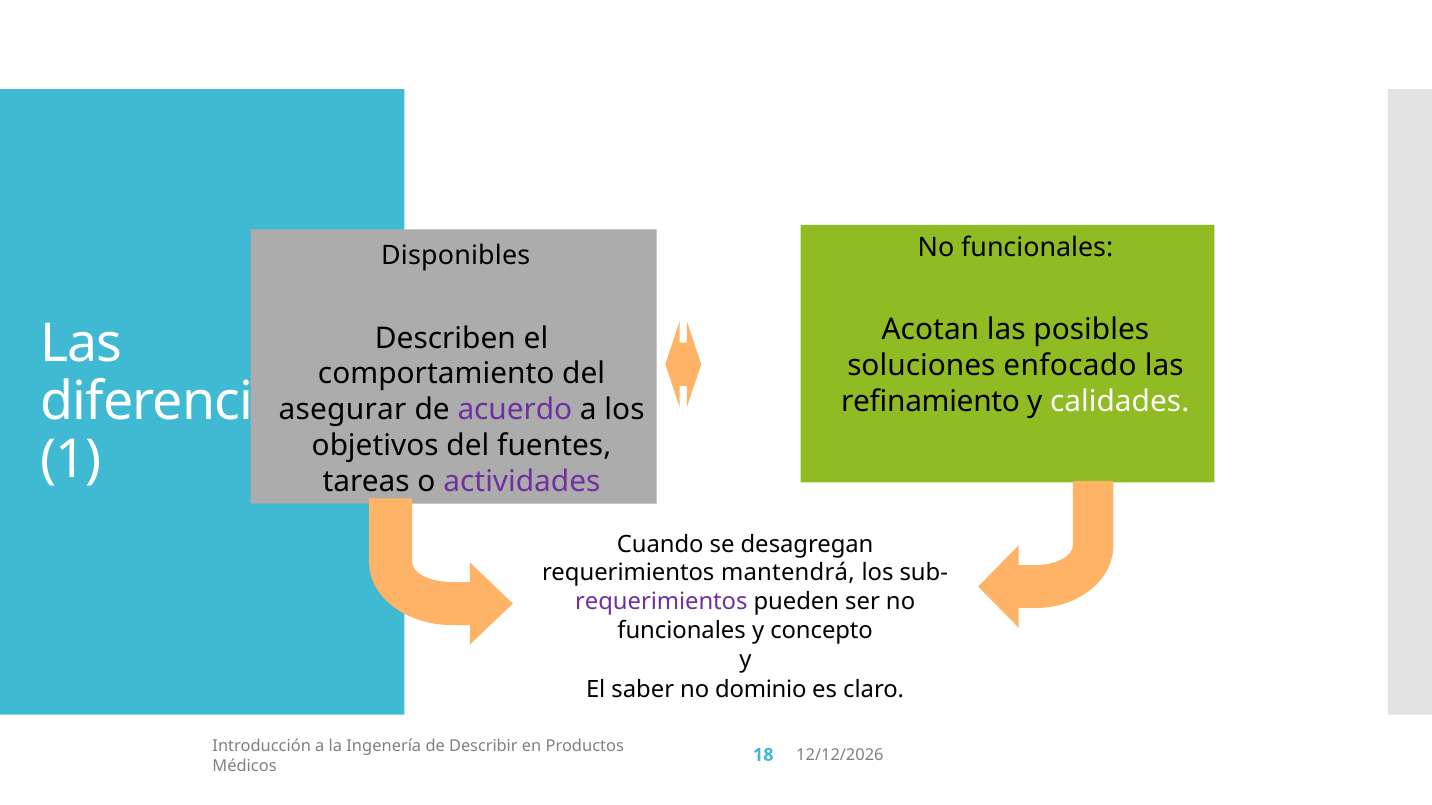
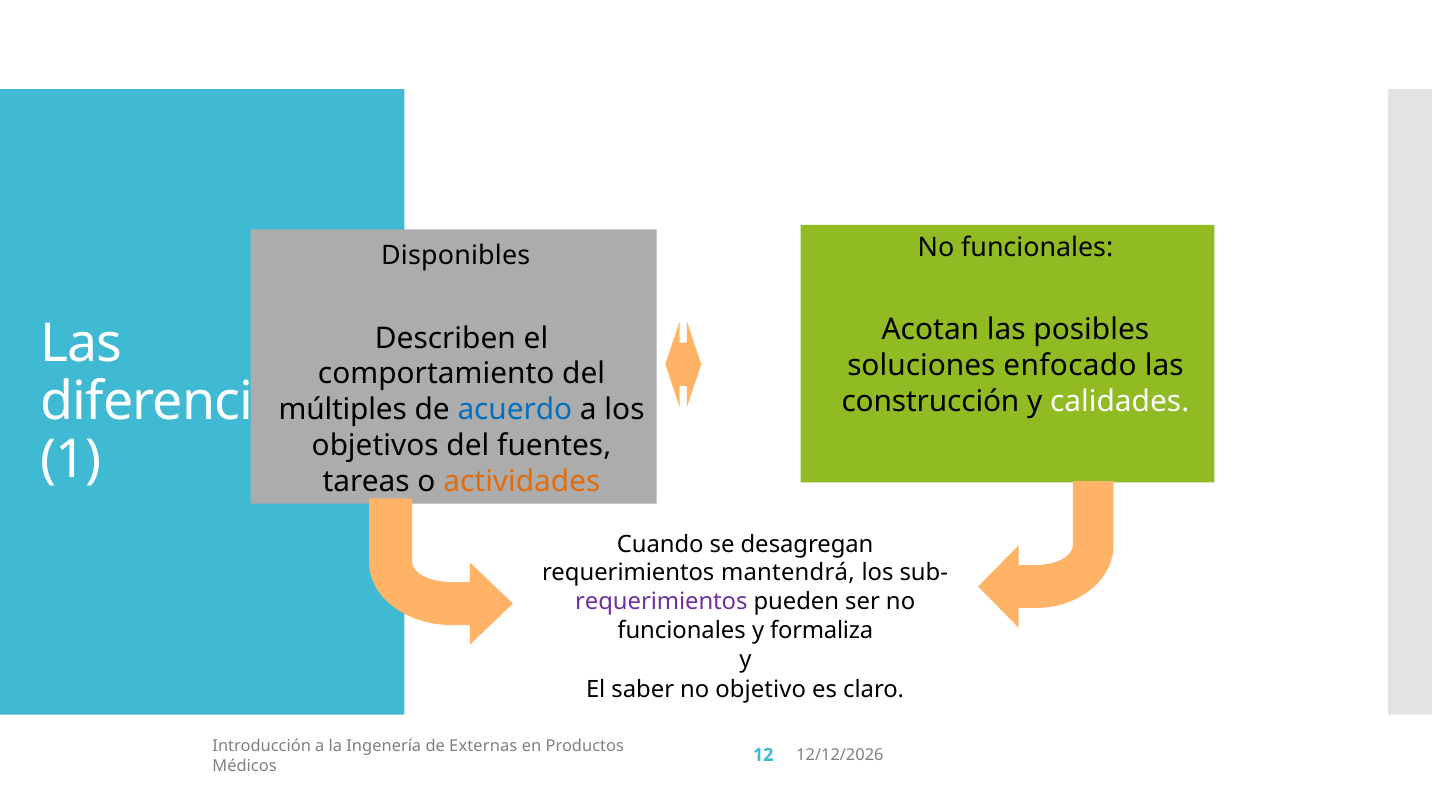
refinamiento: refinamiento -> construcción
asegurar: asegurar -> múltiples
acuerdo colour: purple -> blue
actividades colour: purple -> orange
concepto: concepto -> formaliza
dominio: dominio -> objetivo
Describir: Describir -> Externas
18: 18 -> 12
